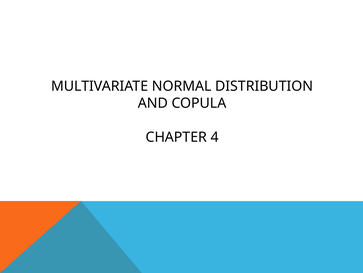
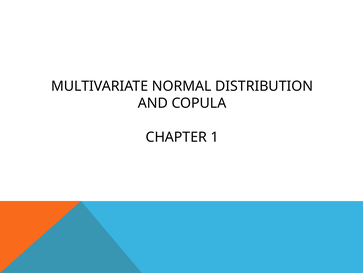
4: 4 -> 1
